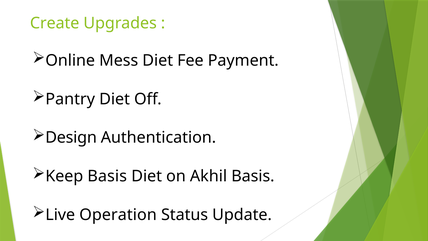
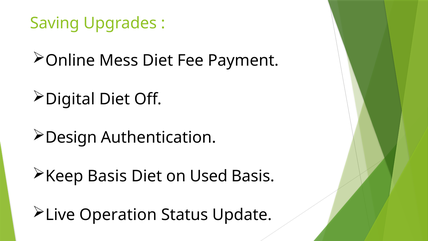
Create: Create -> Saving
Pantry: Pantry -> Digital
Akhil: Akhil -> Used
